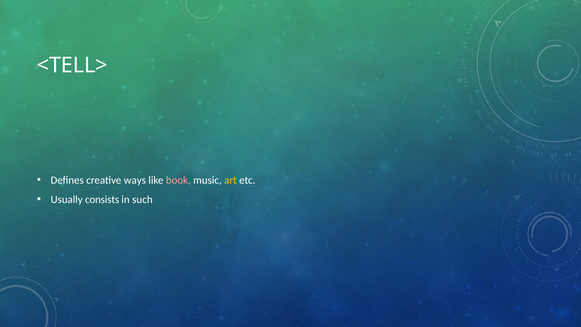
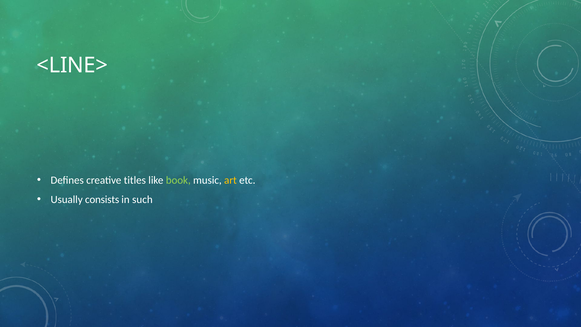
<TELL>: <TELL> -> <LINE>
ways: ways -> titles
book colour: pink -> light green
